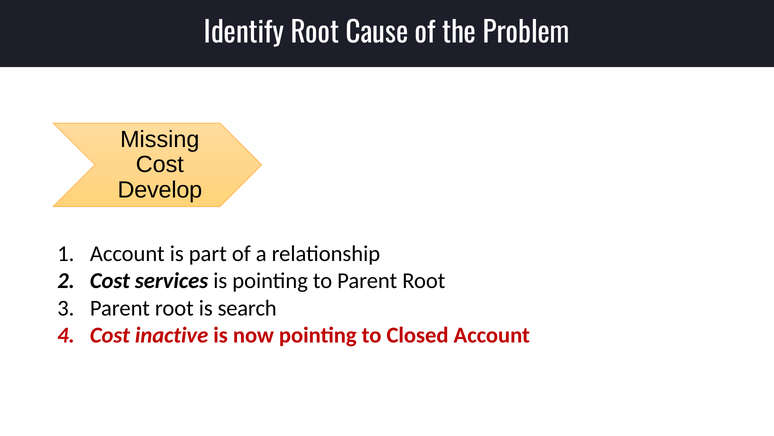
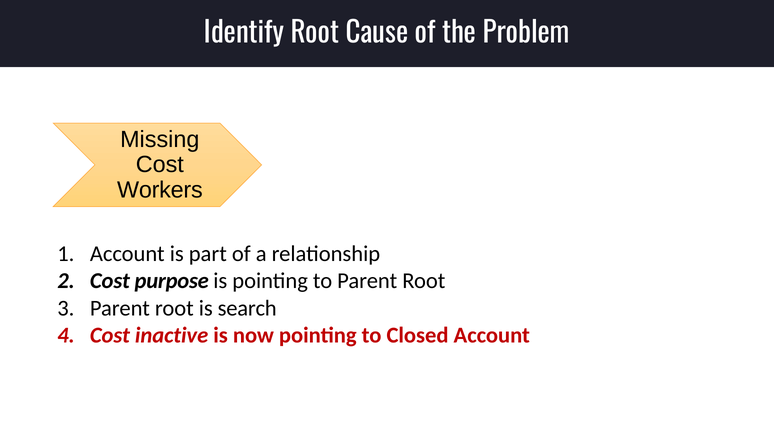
Develop: Develop -> Workers
services: services -> purpose
